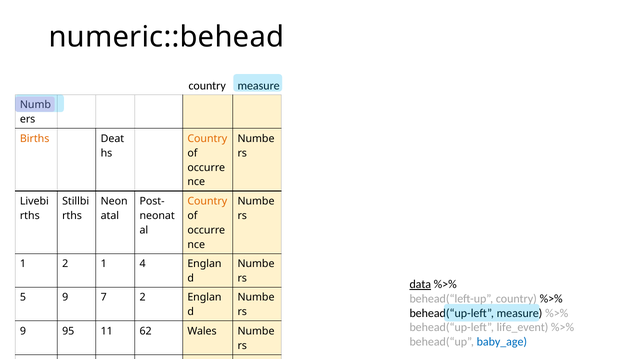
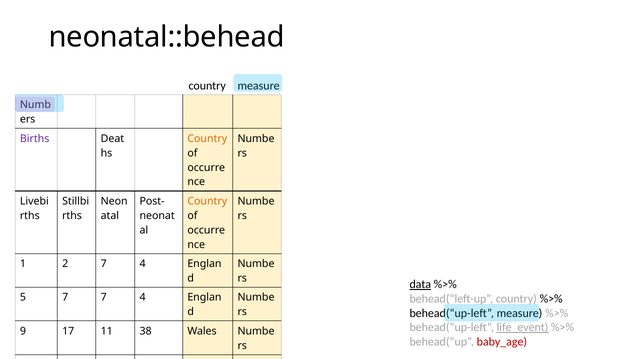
numeric::behead: numeric::behead -> neonatal::behead
Births colour: orange -> purple
2 1: 1 -> 7
5 9: 9 -> 7
2 at (143, 297): 2 -> 4
life_event underline: none -> present
95: 95 -> 17
62: 62 -> 38
baby_age colour: blue -> red
